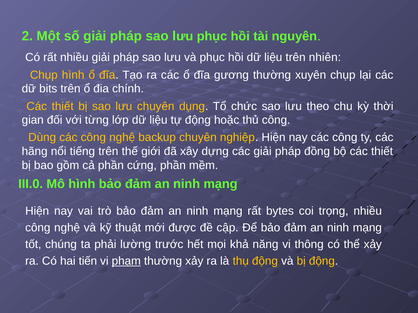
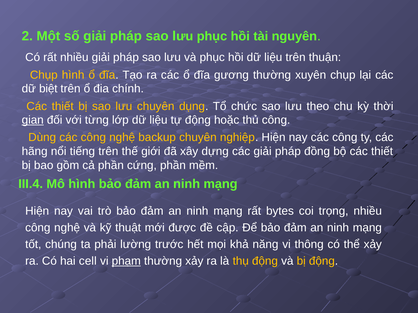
nhiên: nhiên -> thuận
bits: bits -> biệt
gian underline: none -> present
III.0: III.0 -> III.4
tiến: tiến -> cell
